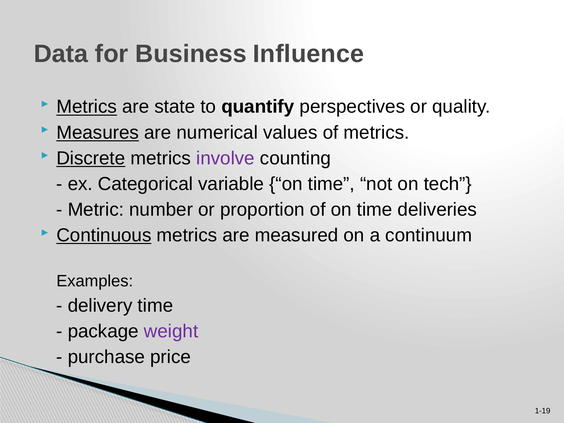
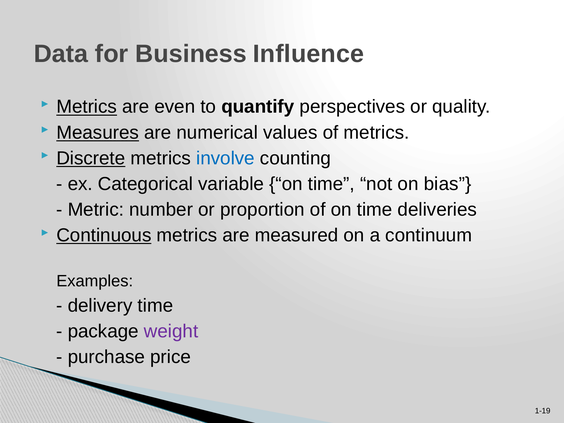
state: state -> even
involve colour: purple -> blue
tech: tech -> bias
